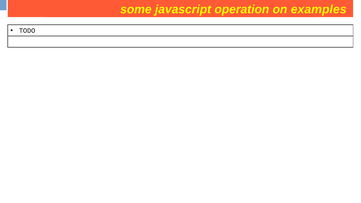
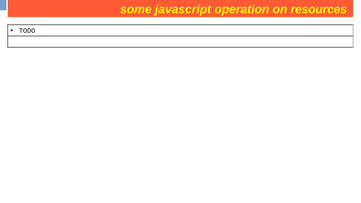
examples: examples -> resources
